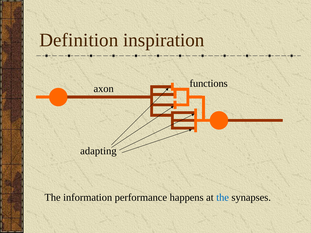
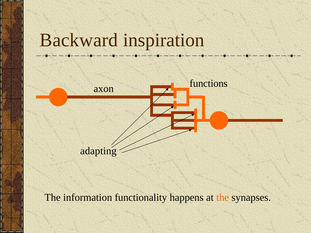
Definition: Definition -> Backward
performance: performance -> functionality
the at (223, 198) colour: blue -> orange
